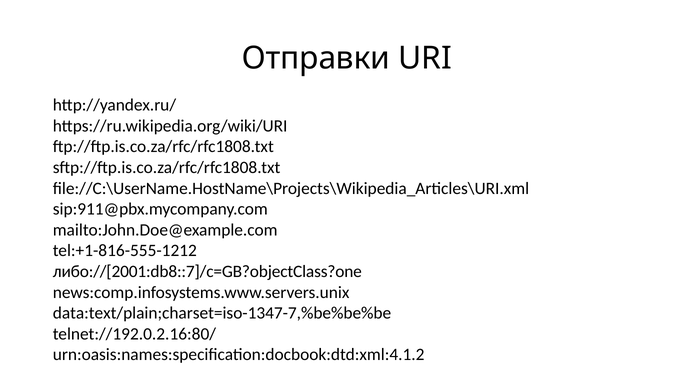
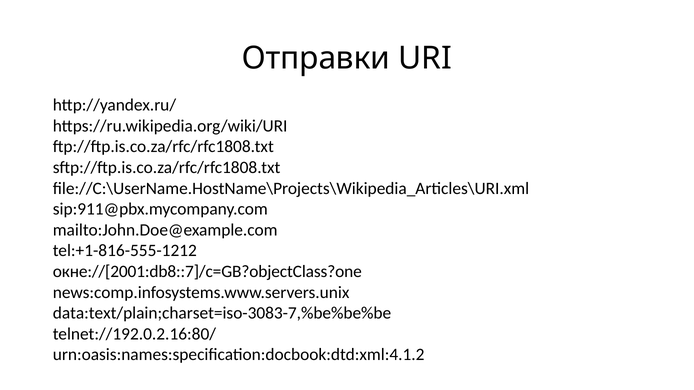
либо://[2001:db8::7]/c=GB?objectClass?one: либо://[2001:db8::7]/c=GB?objectClass?one -> окне://[2001:db8::7]/c=GB?objectClass?one
data:text/plain;charset=iso-1347-7,%be%be%be: data:text/plain;charset=iso-1347-7,%be%be%be -> data:text/plain;charset=iso-3083-7,%be%be%be
